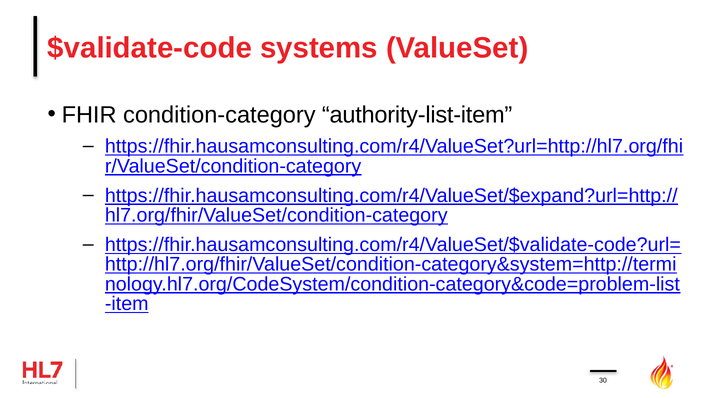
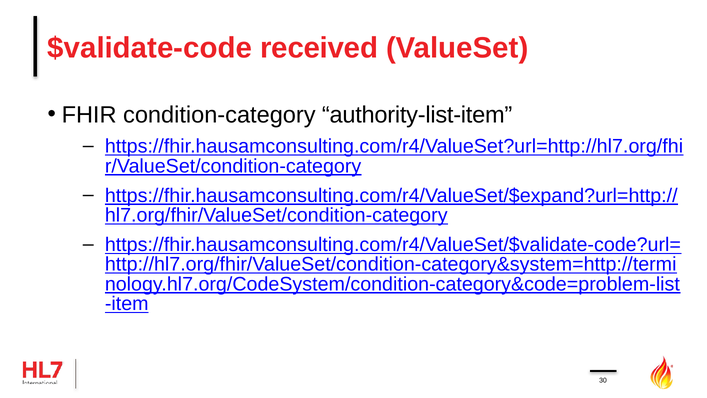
systems: systems -> received
